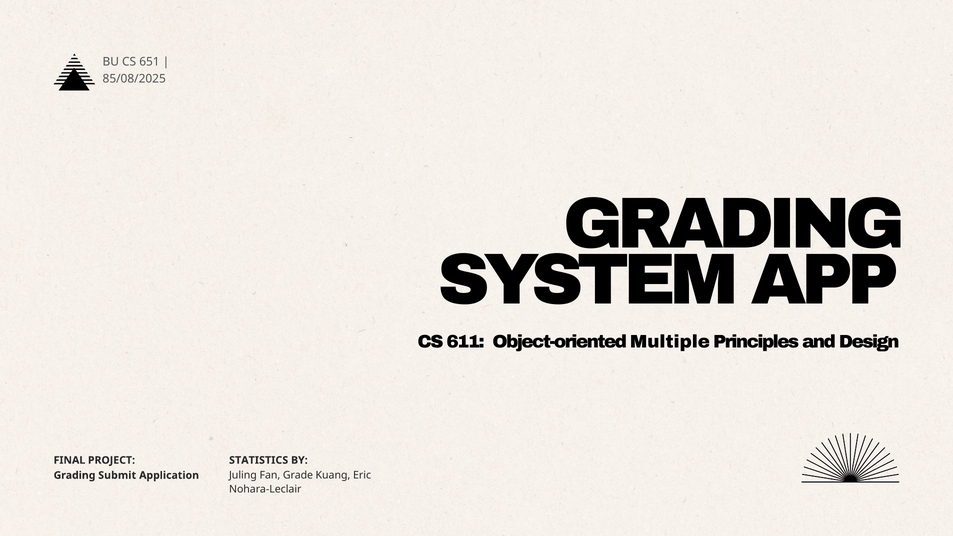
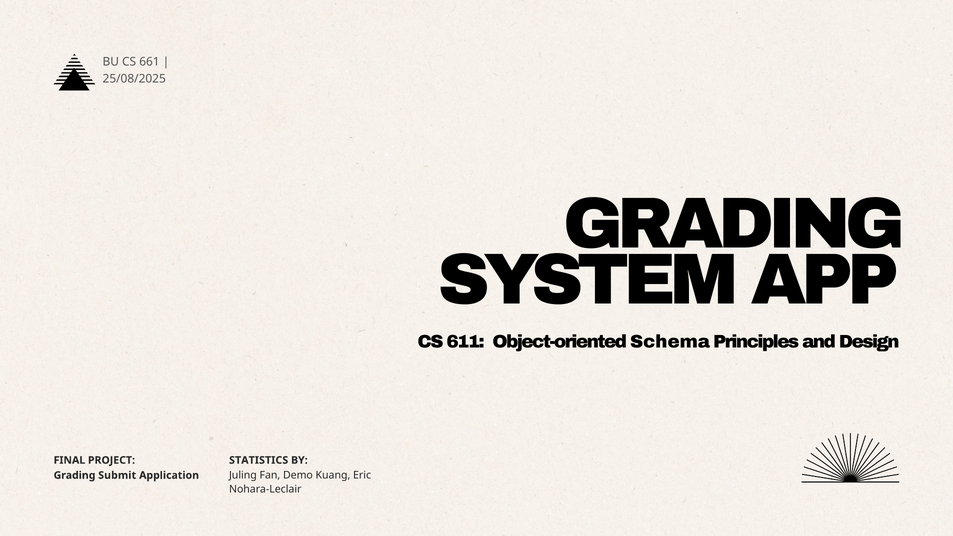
651: 651 -> 661
85/08/2025: 85/08/2025 -> 25/08/2025
Multiple: Multiple -> Schema
Grade: Grade -> Demo
